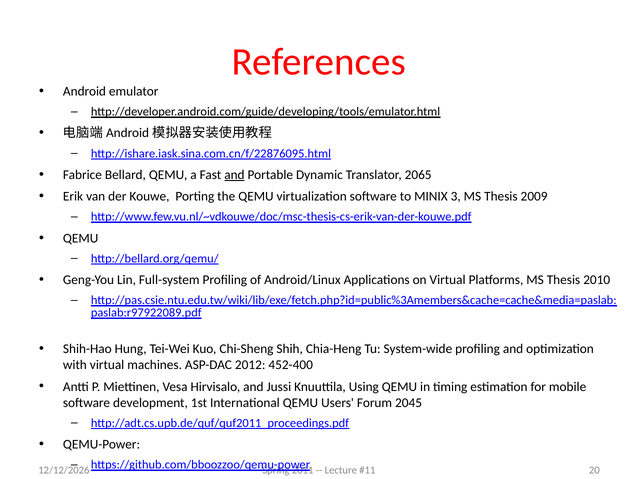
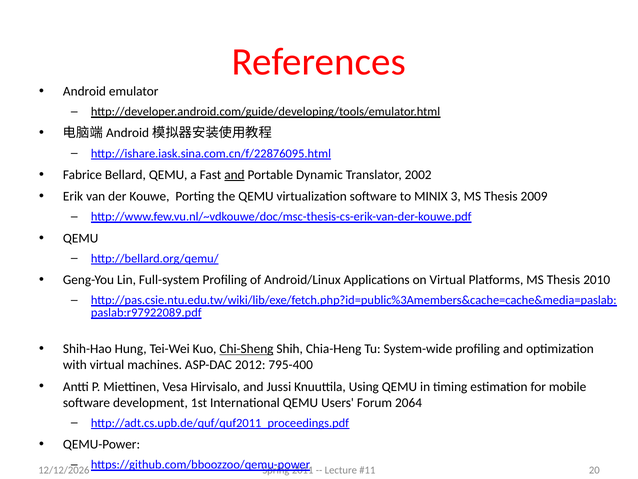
2065: 2065 -> 2002
Chi-Sheng underline: none -> present
452-400: 452-400 -> 795-400
2045: 2045 -> 2064
